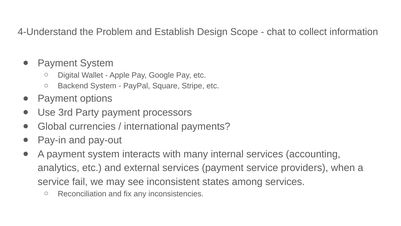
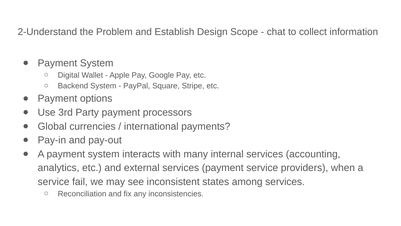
4-Understand: 4-Understand -> 2-Understand
